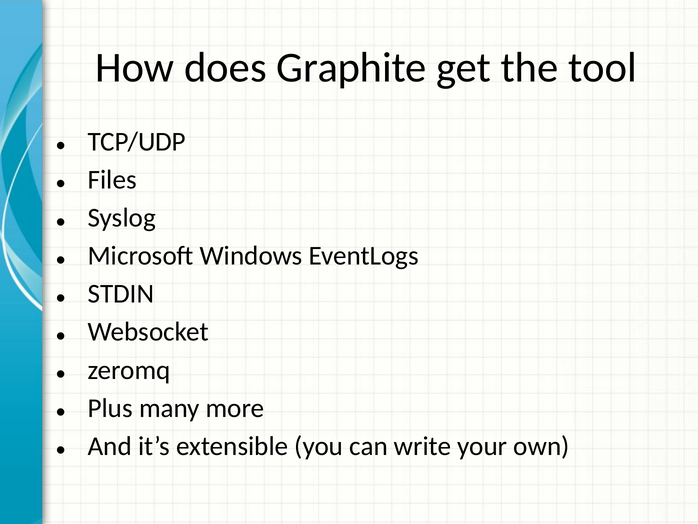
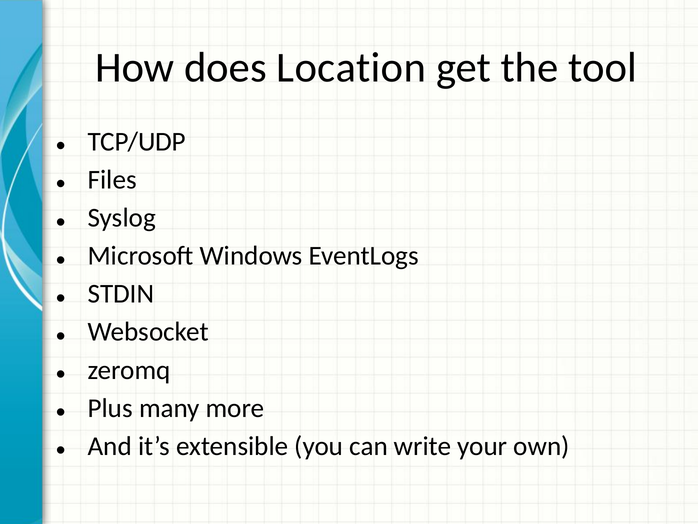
Graphite: Graphite -> Location
